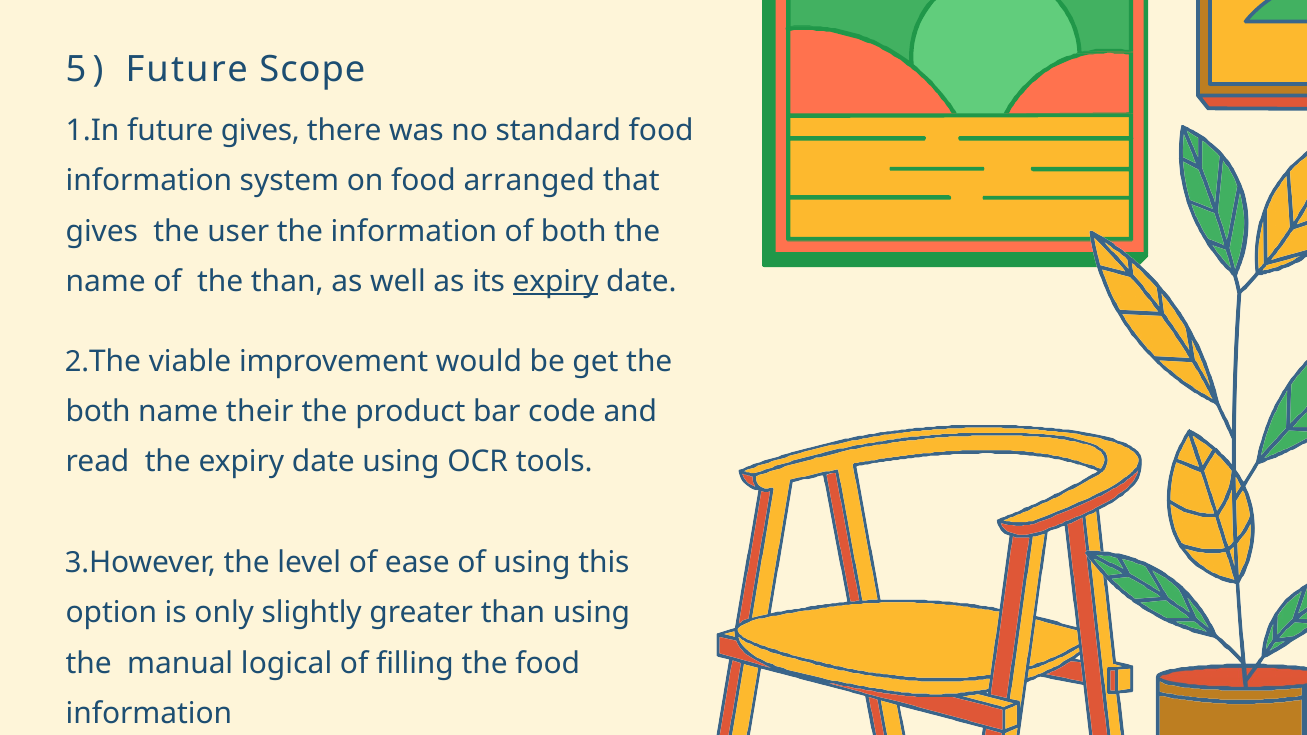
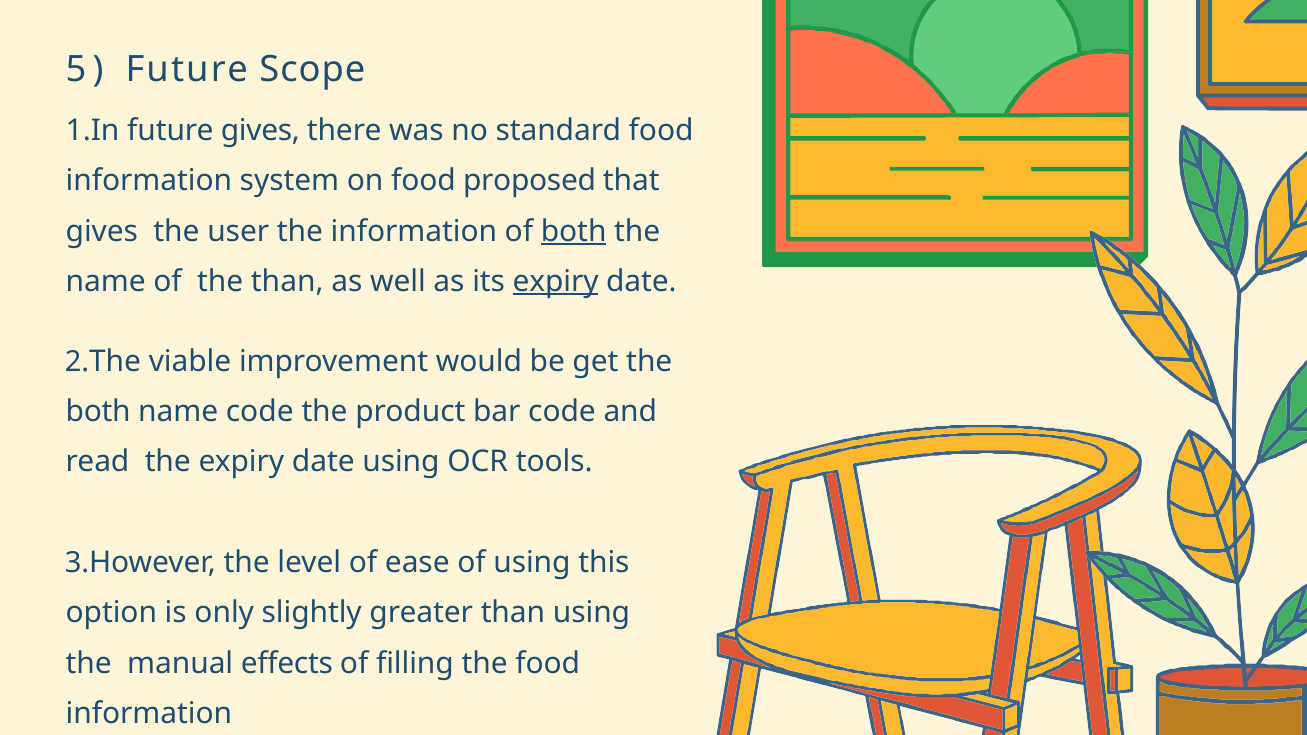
arranged: arranged -> proposed
both at (574, 231) underline: none -> present
name their: their -> code
logical: logical -> effects
